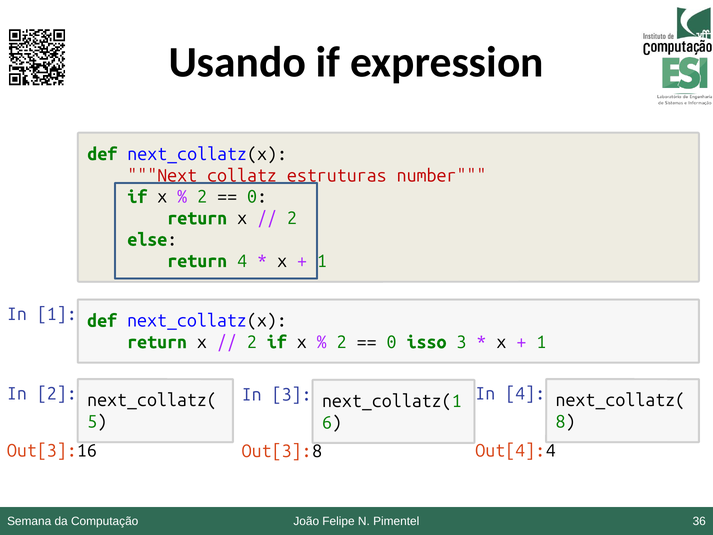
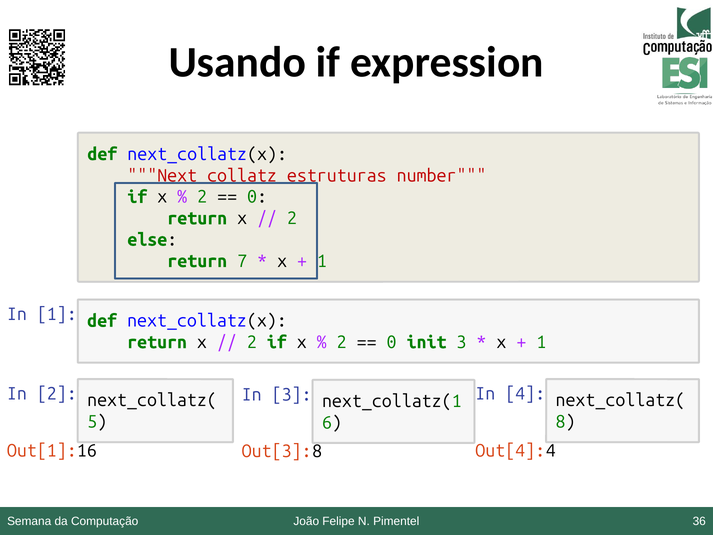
return 4: 4 -> 7
isso: isso -> init
Out[3 at (42, 451): Out[3 -> Out[1
